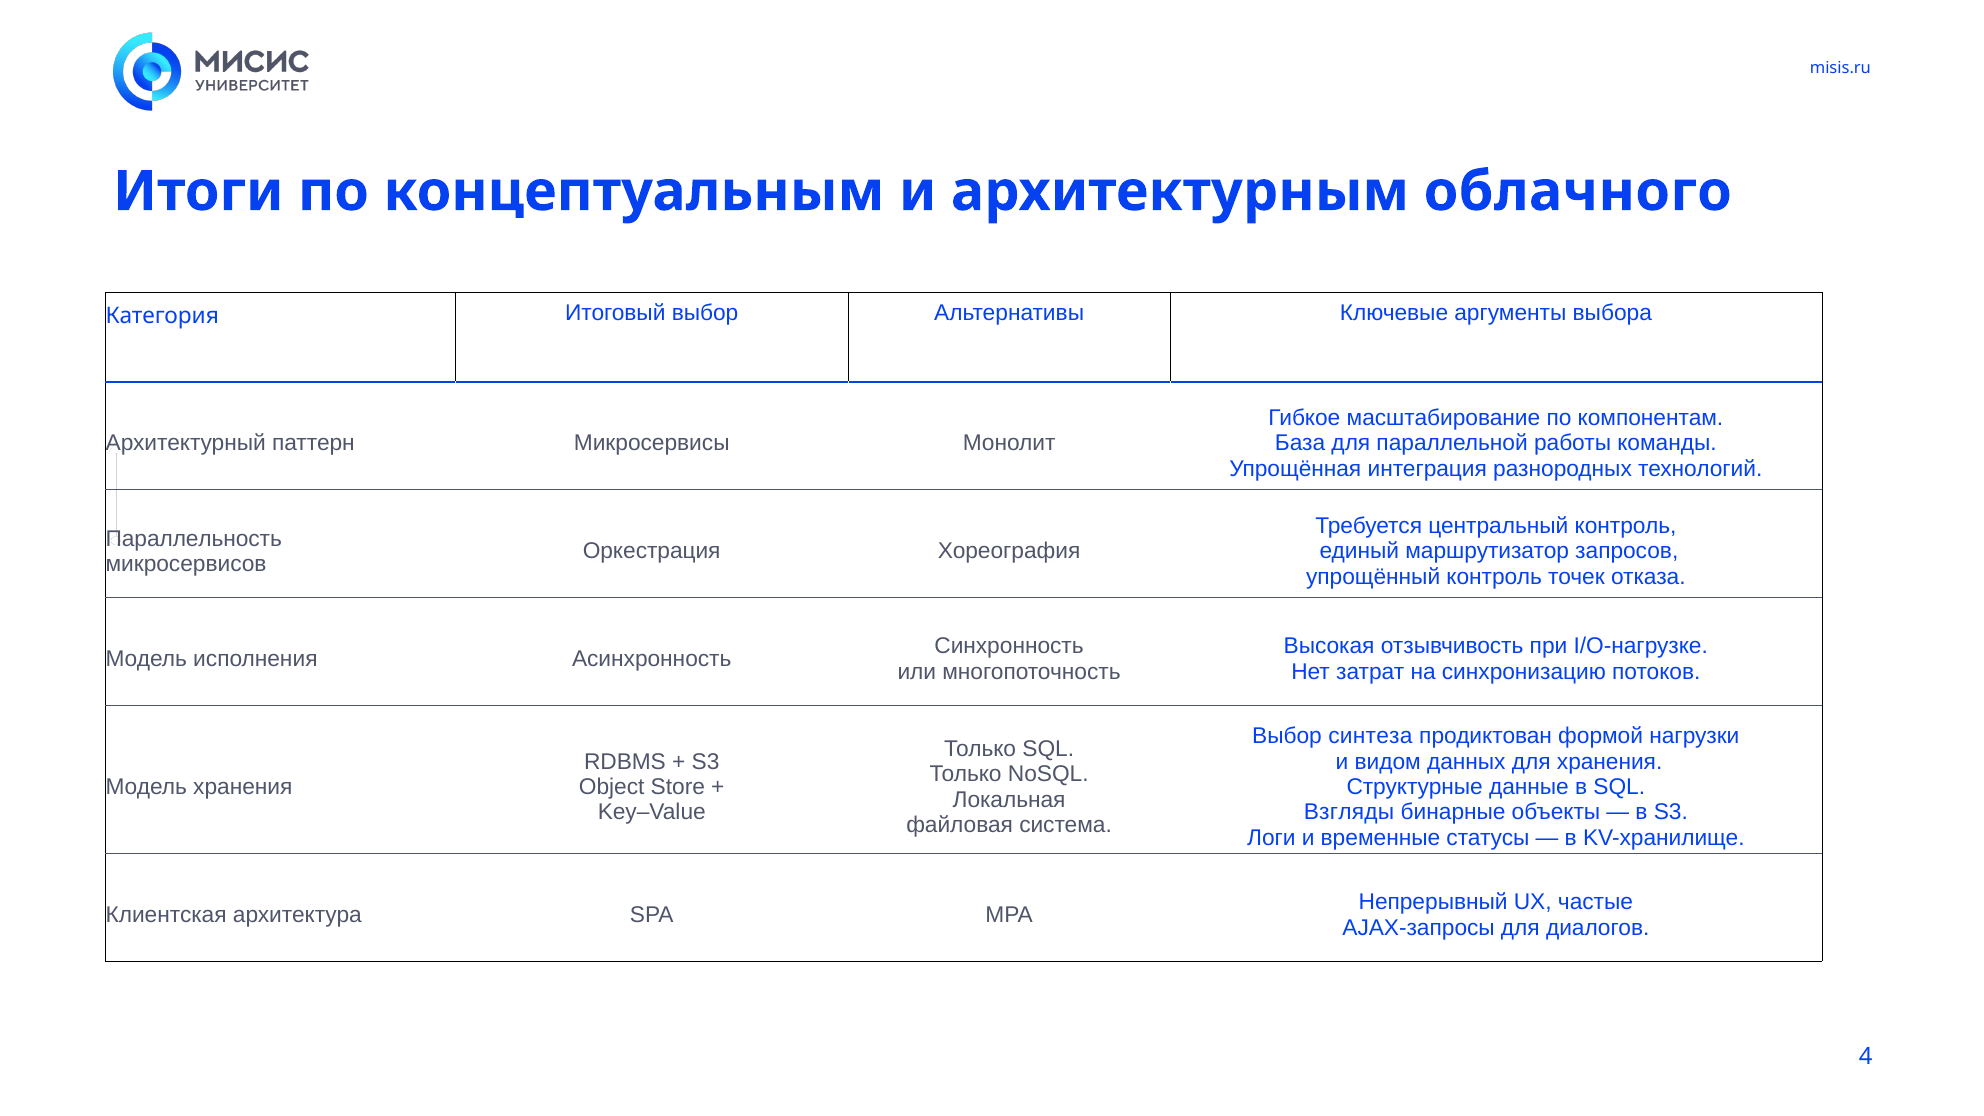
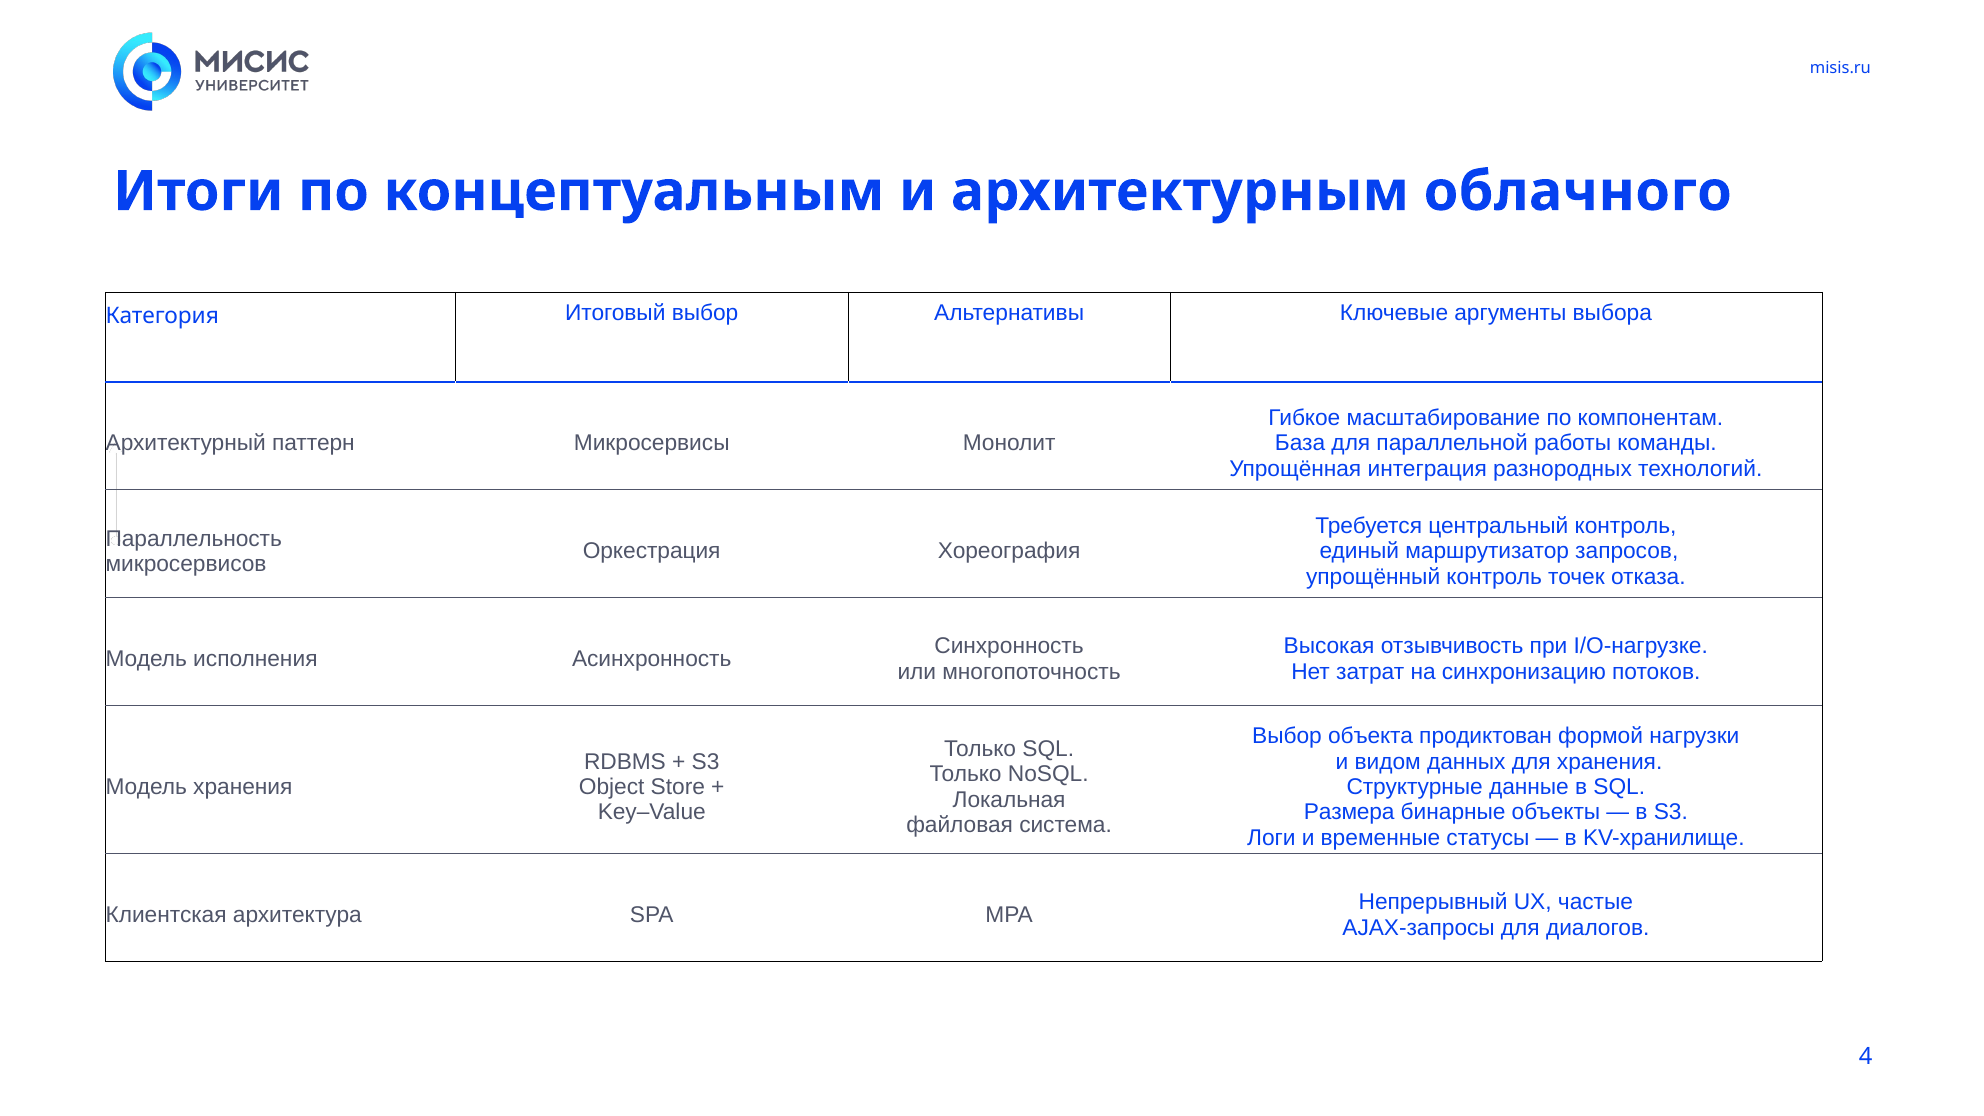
синтеза: синтеза -> объекта
Взгляды: Взгляды -> Размера
